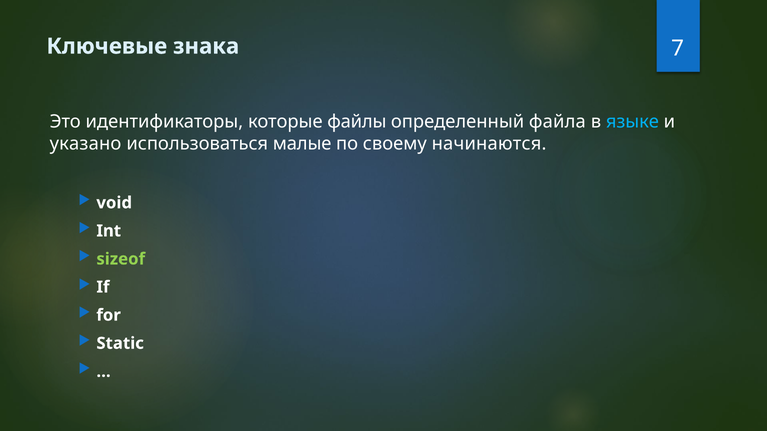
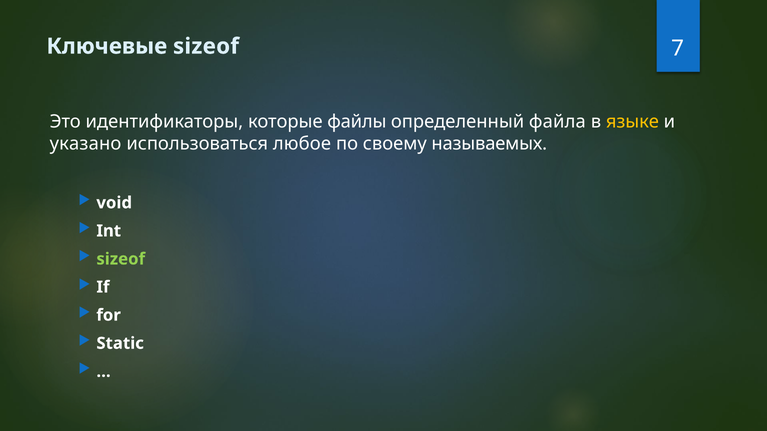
Ключевые знака: знака -> sizeof
языке colour: light blue -> yellow
малые: малые -> любое
начинаются: начинаются -> называемых
